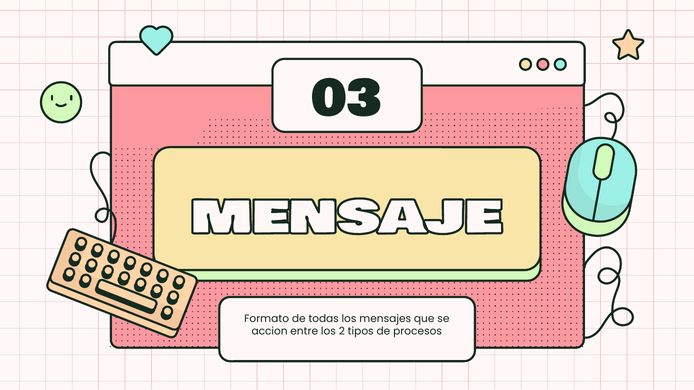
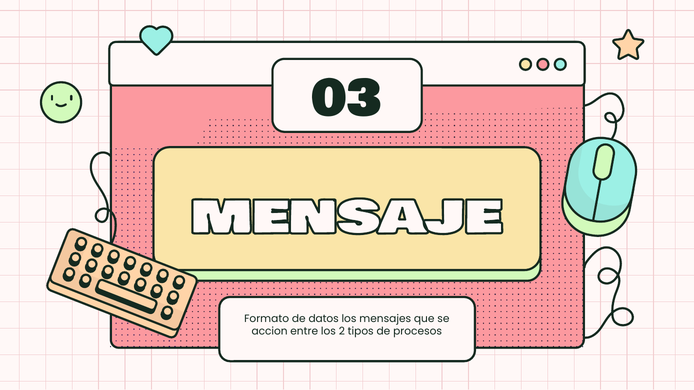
todas: todas -> datos
